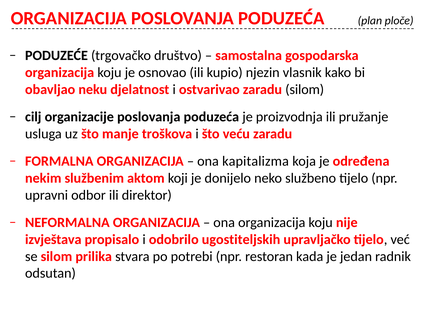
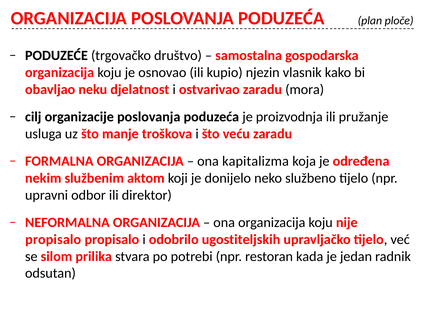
zaradu silom: silom -> mora
izvještava at (53, 240): izvještava -> propisalo
